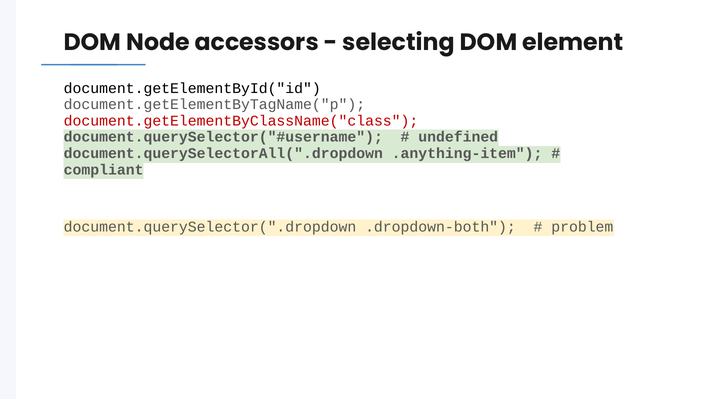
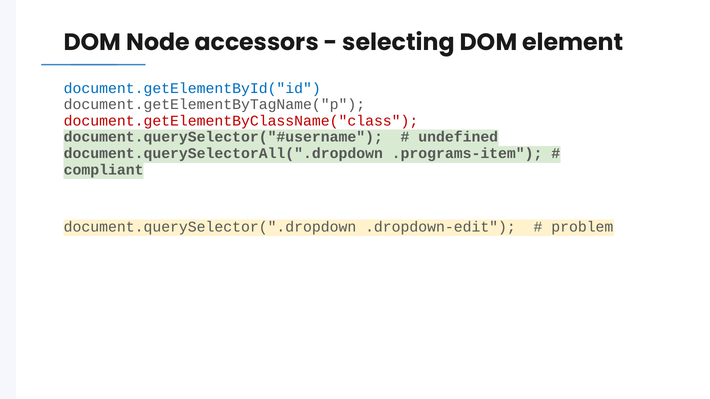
document.getElementById("id colour: black -> blue
.anything-item: .anything-item -> .programs-item
.dropdown-both: .dropdown-both -> .dropdown-edit
